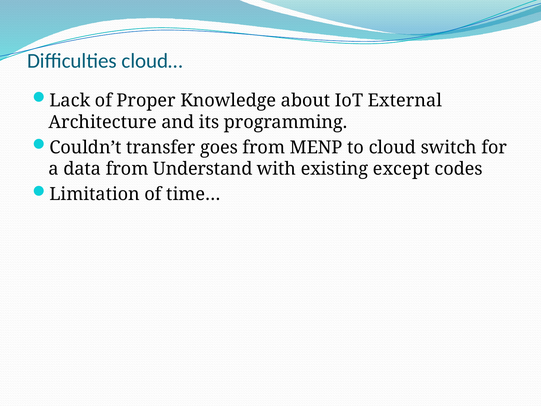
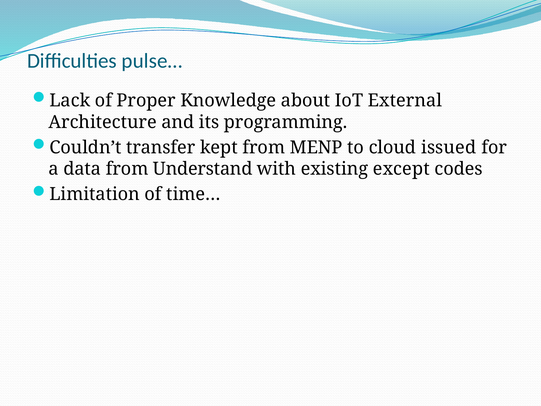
cloud…: cloud… -> pulse…
goes: goes -> kept
switch: switch -> issued
